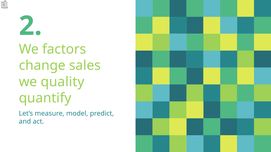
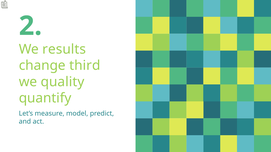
factors: factors -> results
sales: sales -> third
